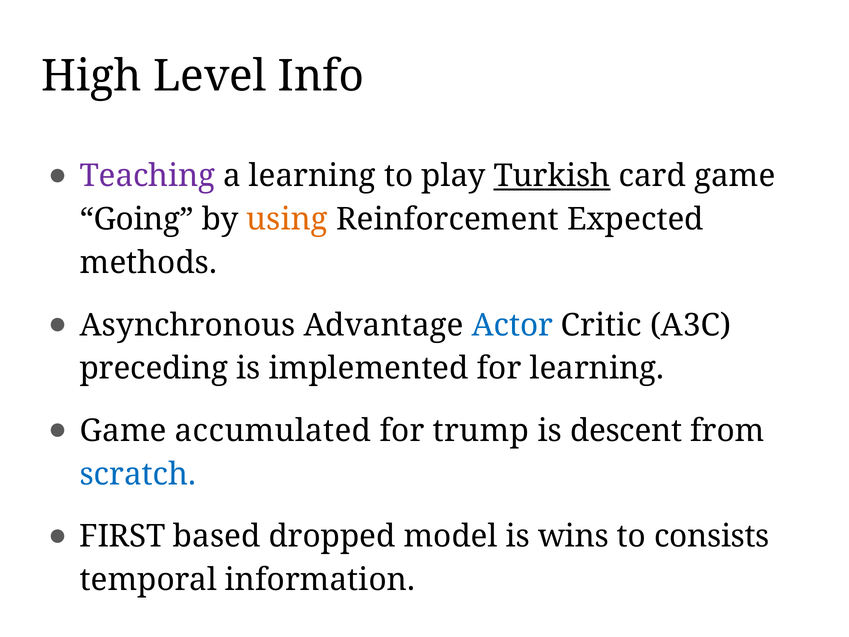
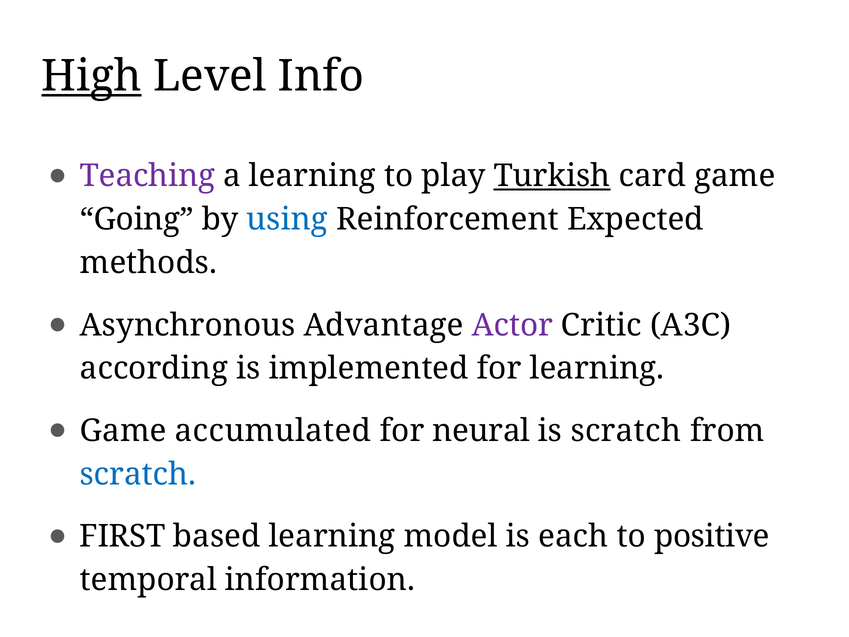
High underline: none -> present
using colour: orange -> blue
Actor colour: blue -> purple
preceding: preceding -> according
trump: trump -> neural
is descent: descent -> scratch
based dropped: dropped -> learning
wins: wins -> each
consists: consists -> positive
